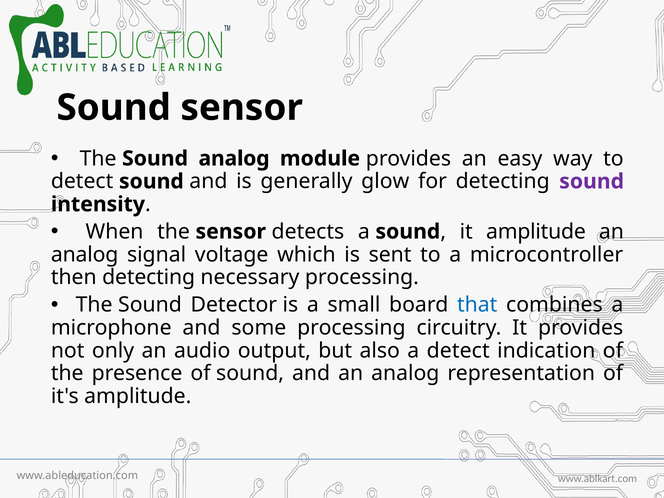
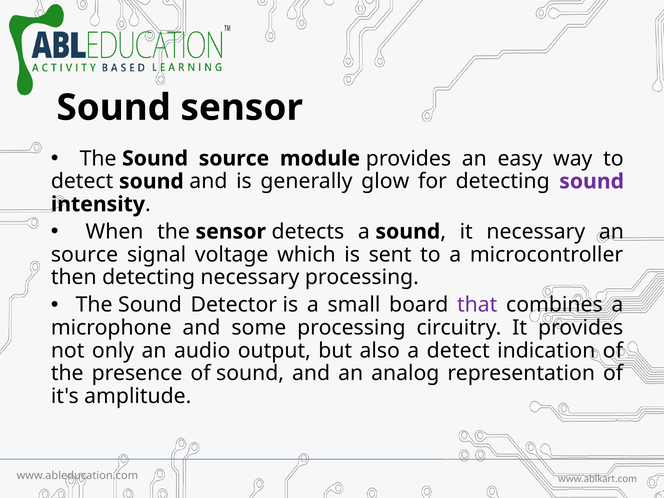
Sound analog: analog -> source
it amplitude: amplitude -> necessary
analog at (85, 255): analog -> source
that colour: blue -> purple
